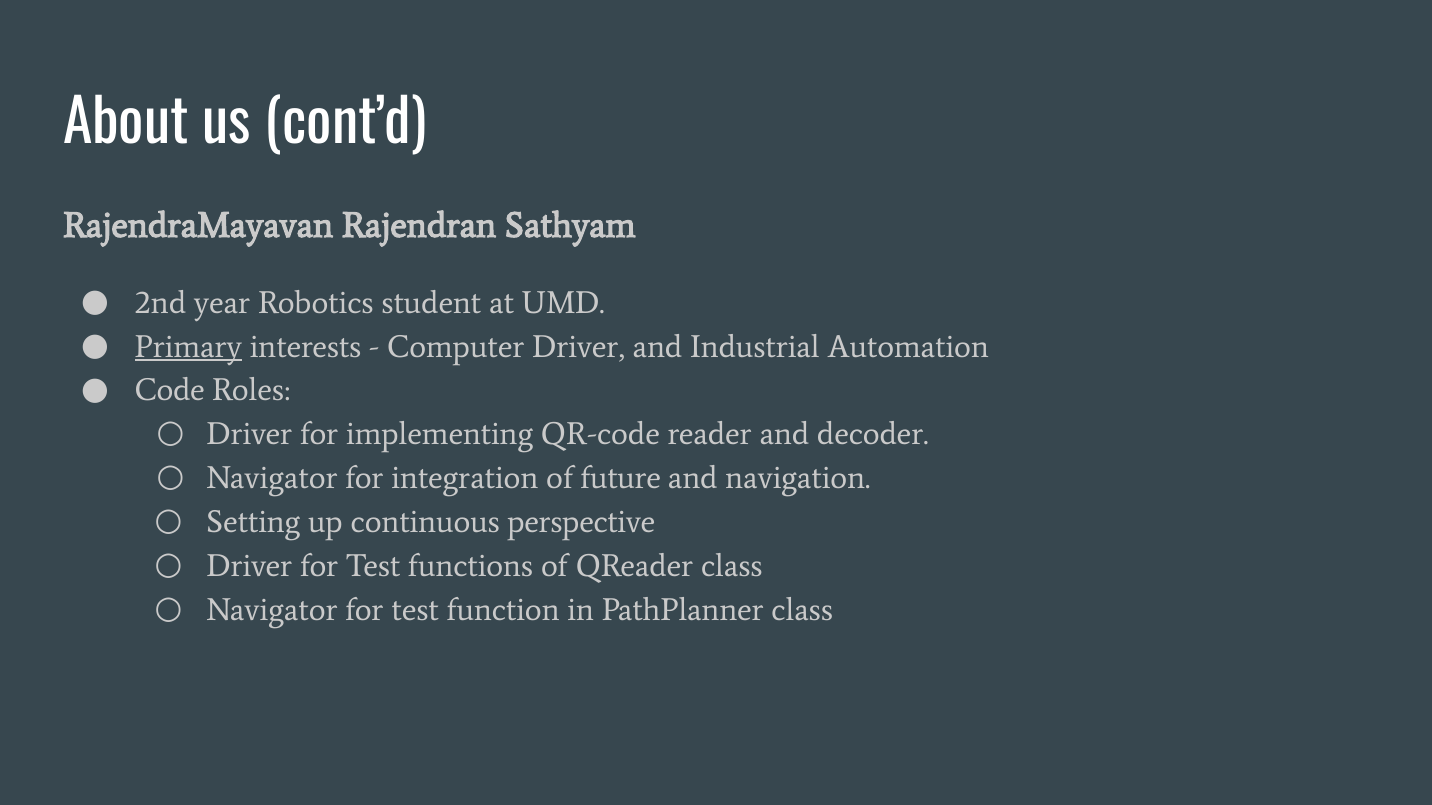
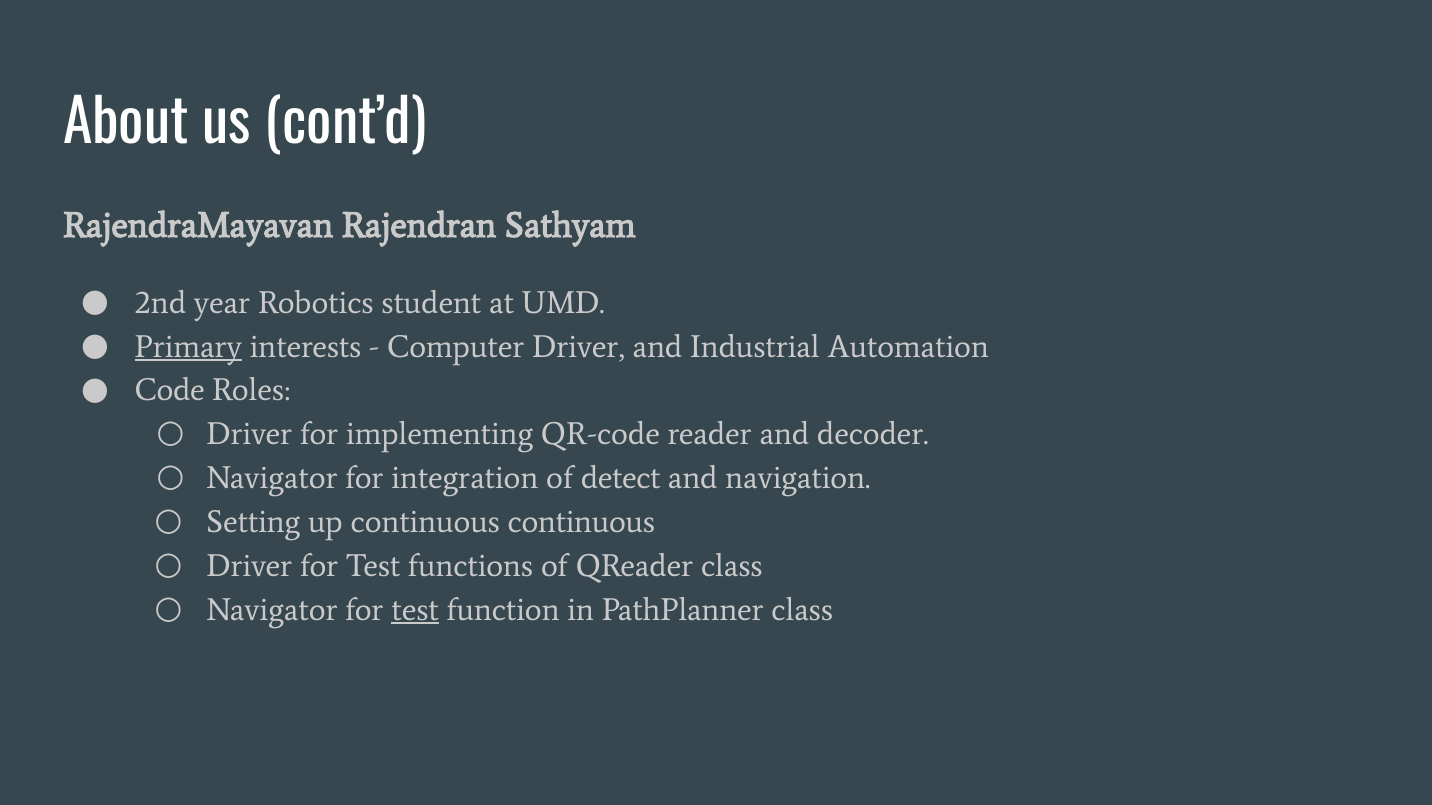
future: future -> detect
continuous perspective: perspective -> continuous
test at (415, 610) underline: none -> present
